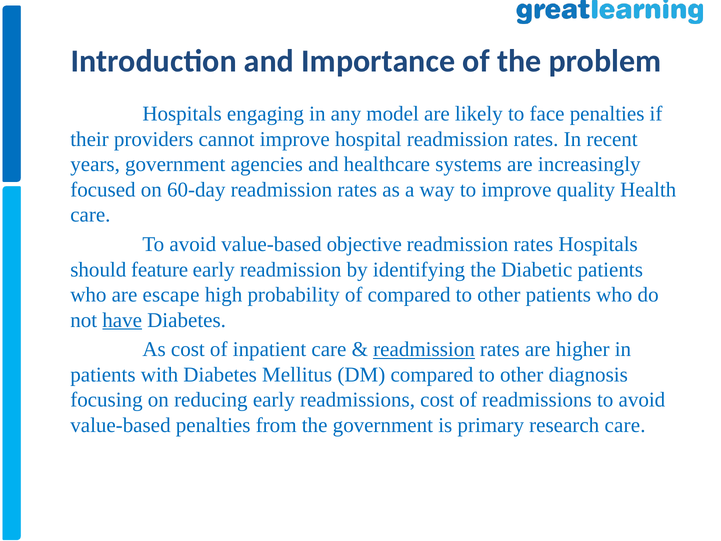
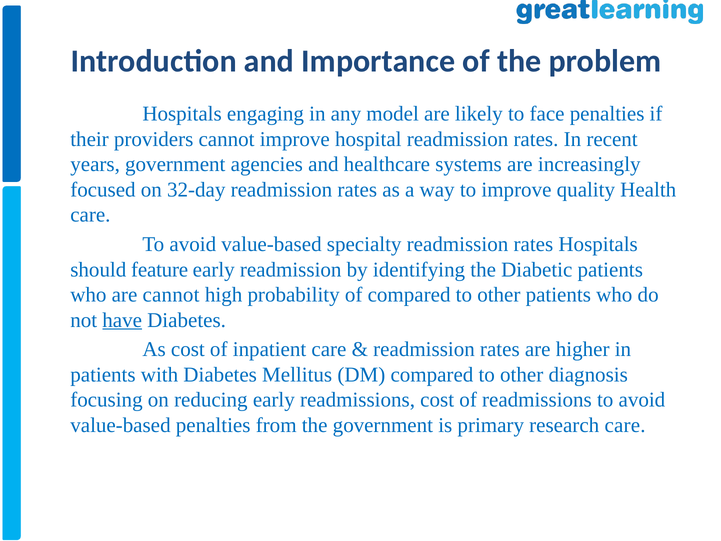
60-day: 60-day -> 32-day
objective: objective -> specialty
are escape: escape -> cannot
readmission at (424, 349) underline: present -> none
